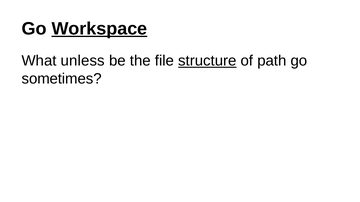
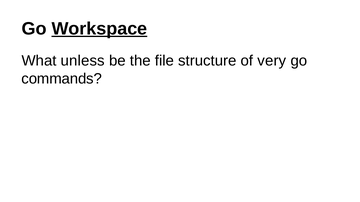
structure underline: present -> none
path: path -> very
sometimes: sometimes -> commands
